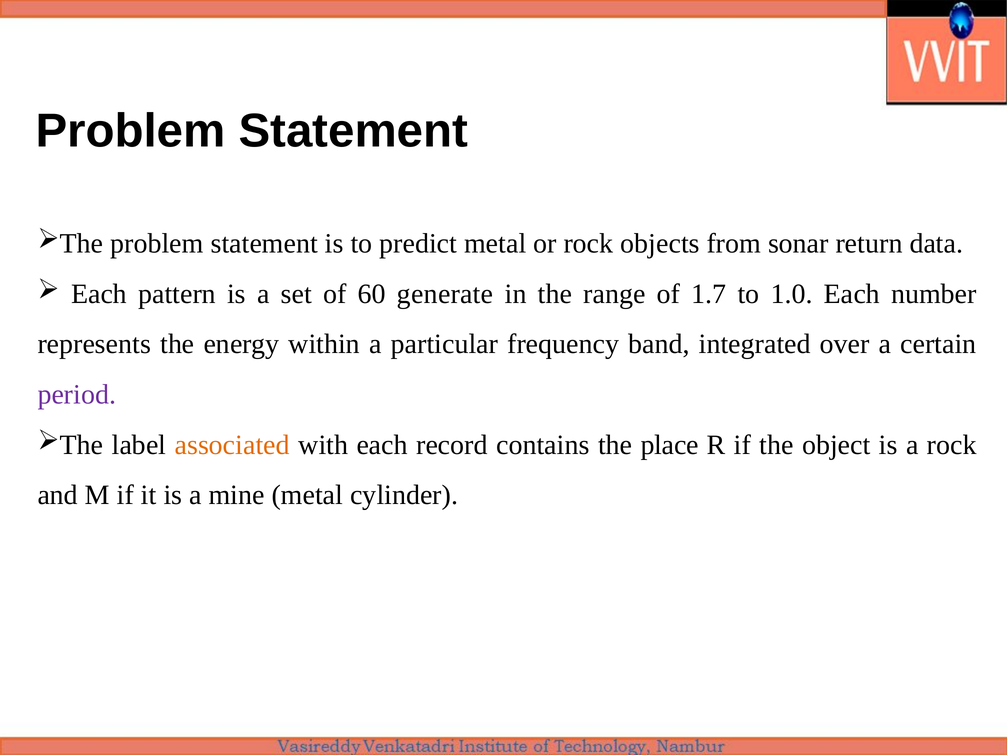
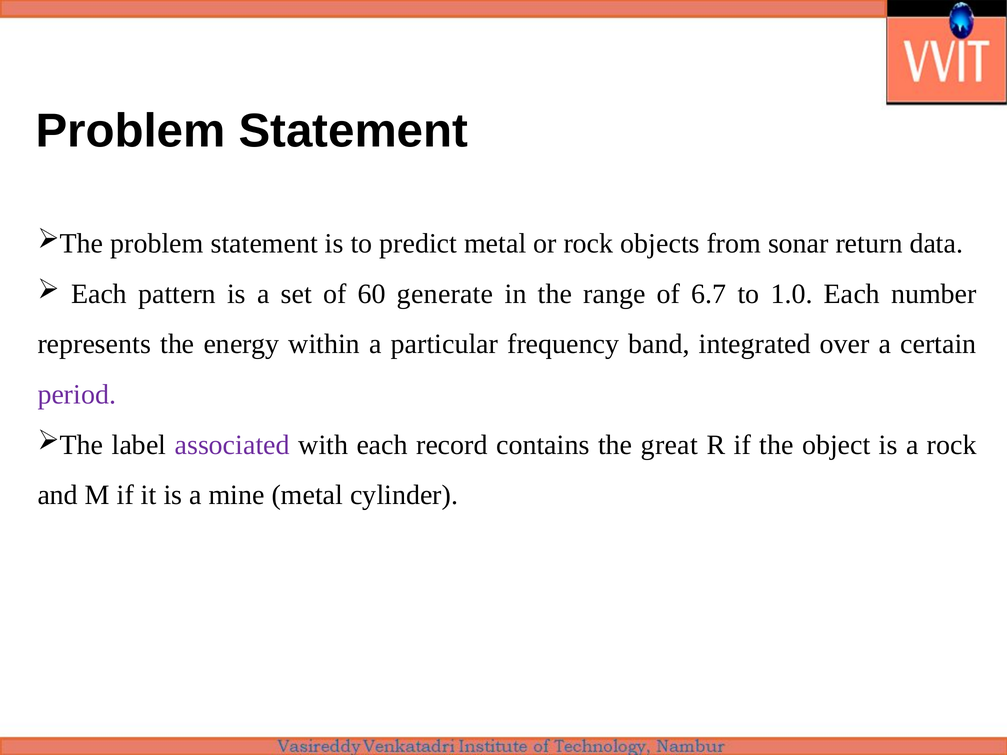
1.7: 1.7 -> 6.7
associated colour: orange -> purple
place: place -> great
